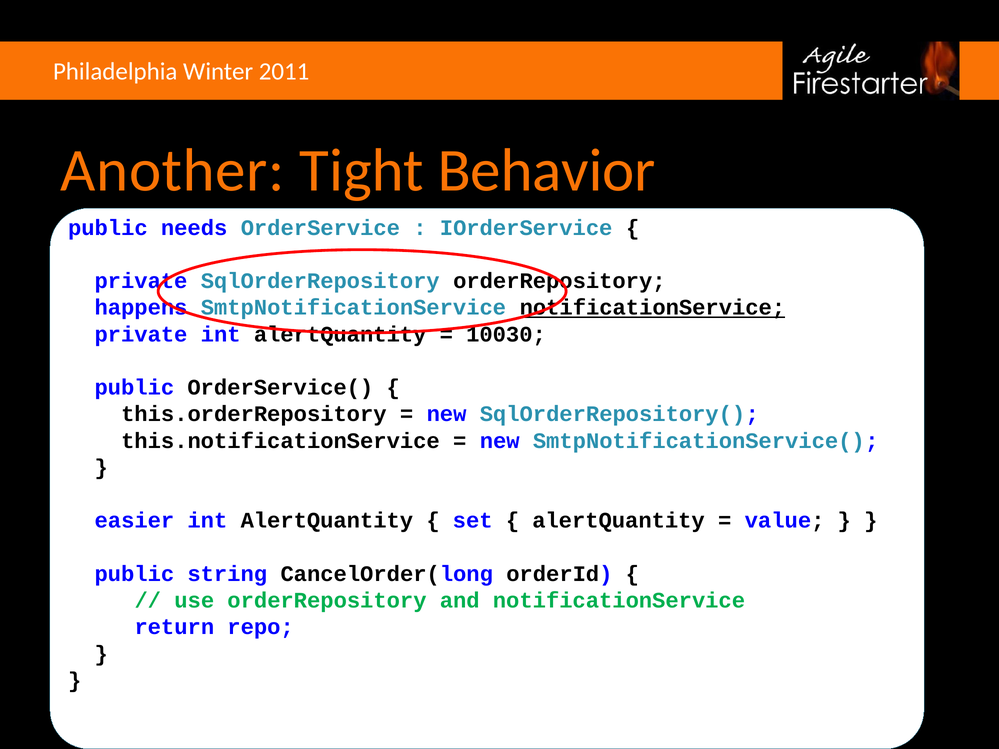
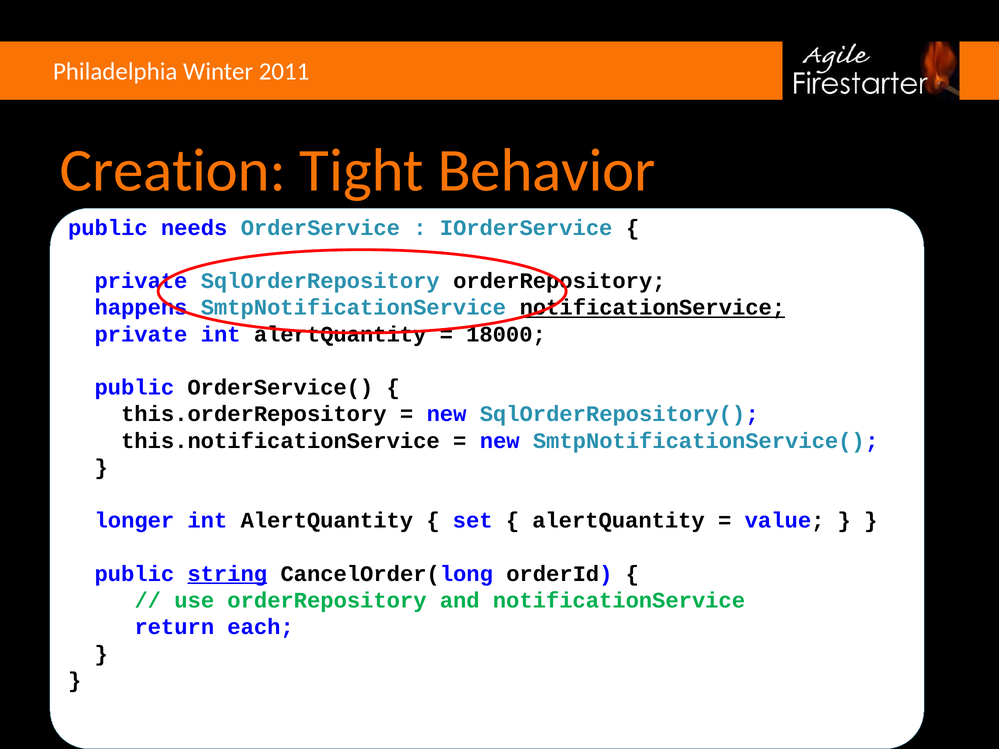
Another: Another -> Creation
10030: 10030 -> 18000
easier: easier -> longer
string underline: none -> present
repo: repo -> each
